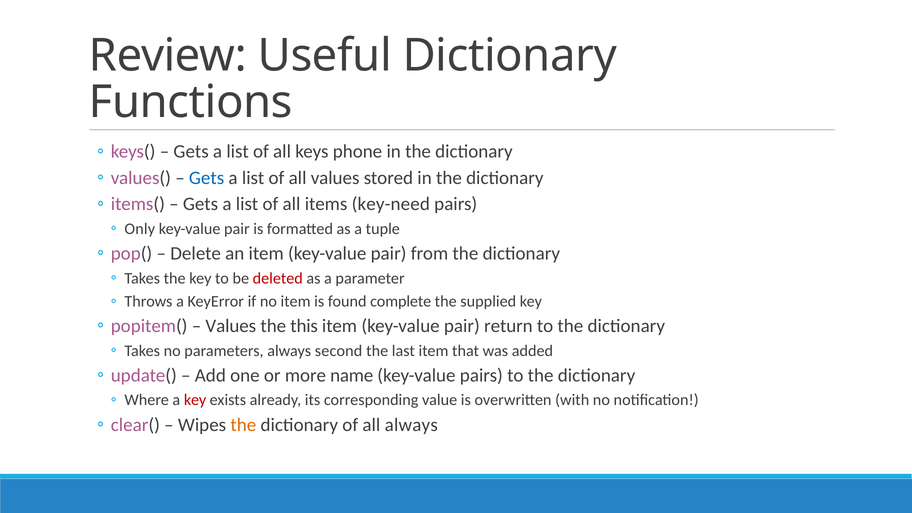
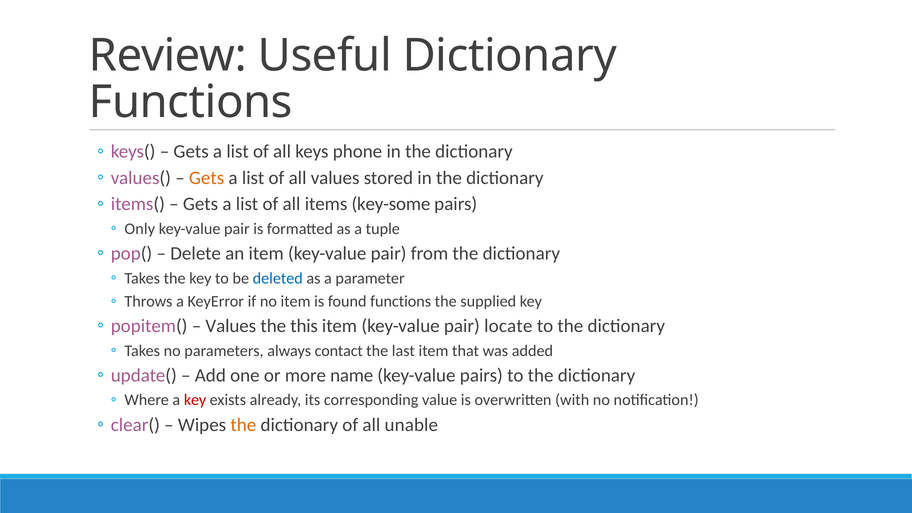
Gets at (207, 178) colour: blue -> orange
key-need: key-need -> key-some
deleted colour: red -> blue
found complete: complete -> functions
return: return -> locate
second: second -> contact
all always: always -> unable
